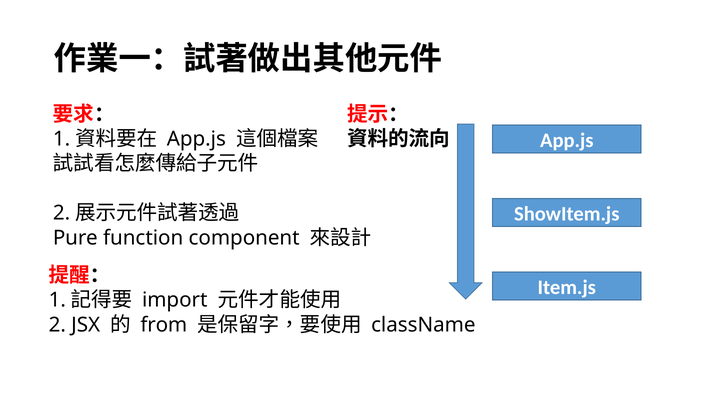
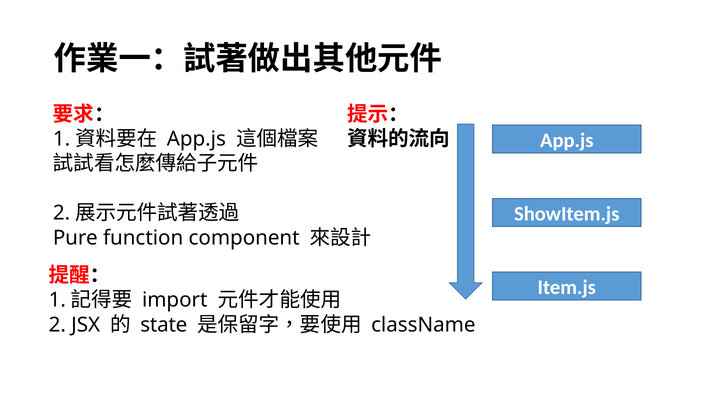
from: from -> state
